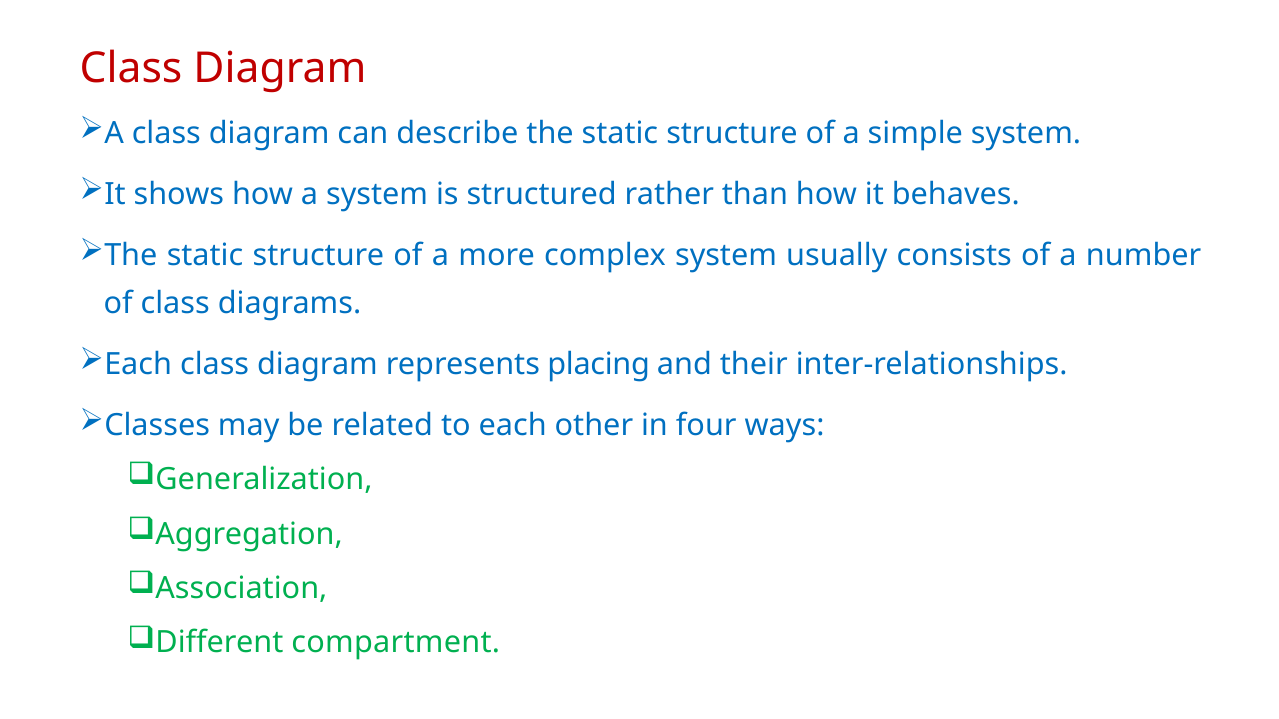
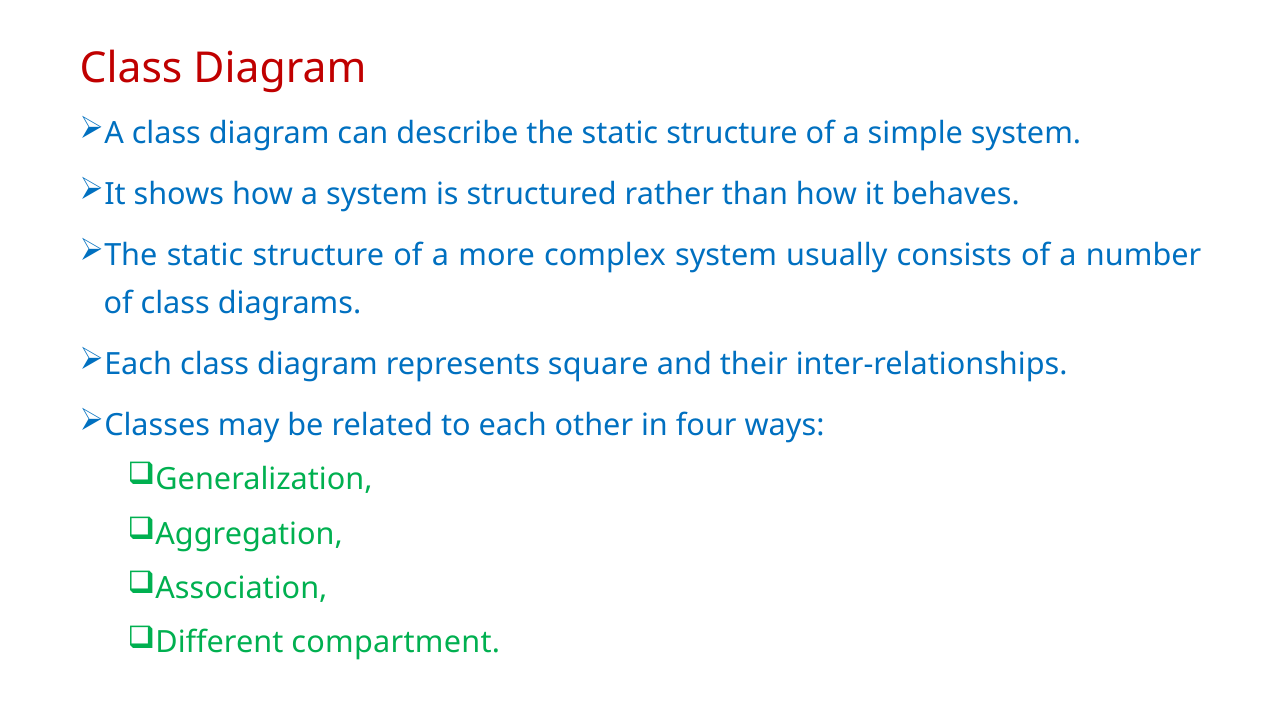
placing: placing -> square
